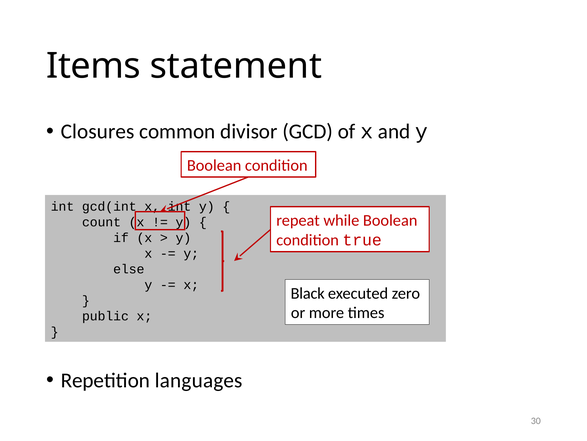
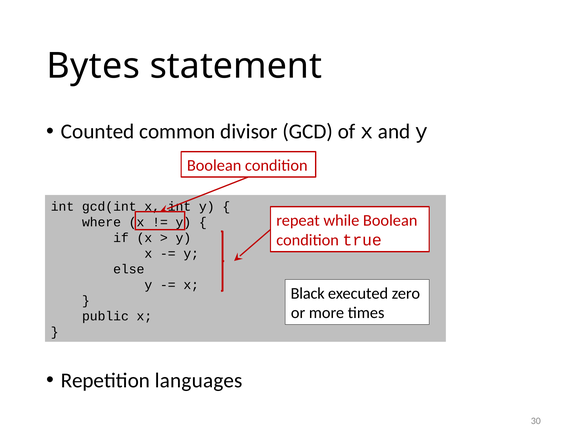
Items: Items -> Bytes
Closures: Closures -> Counted
count: count -> where
